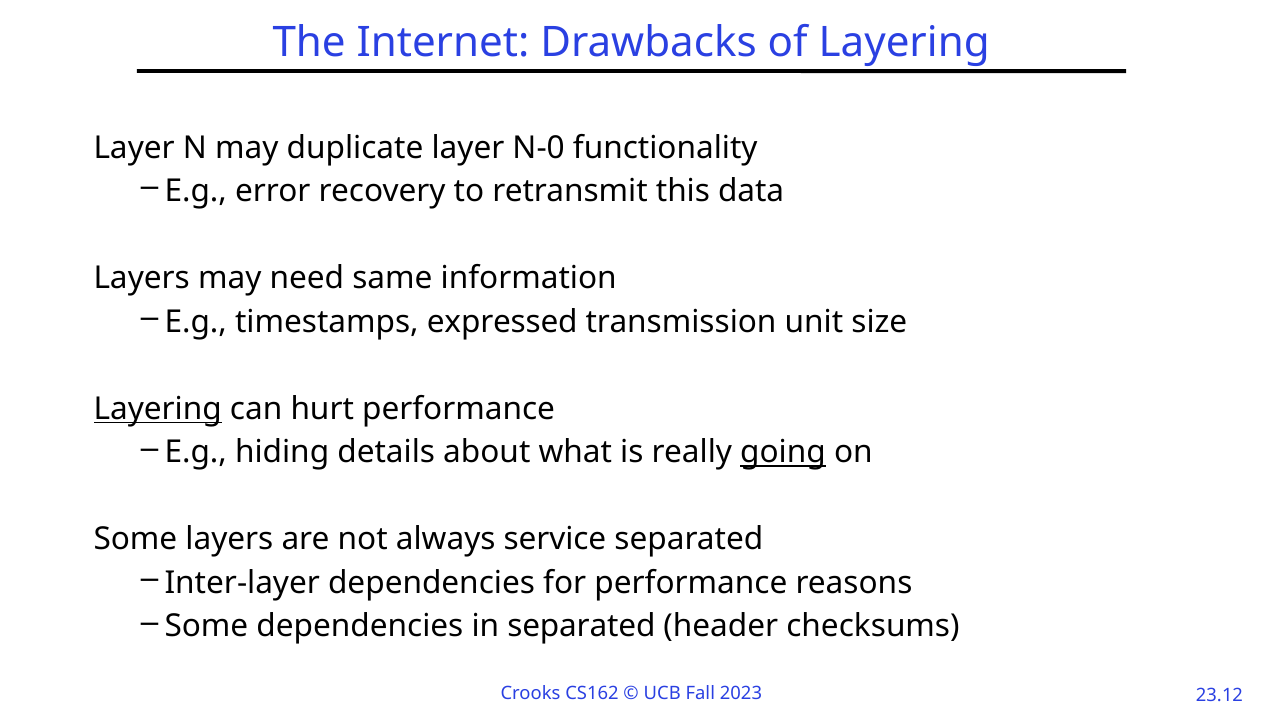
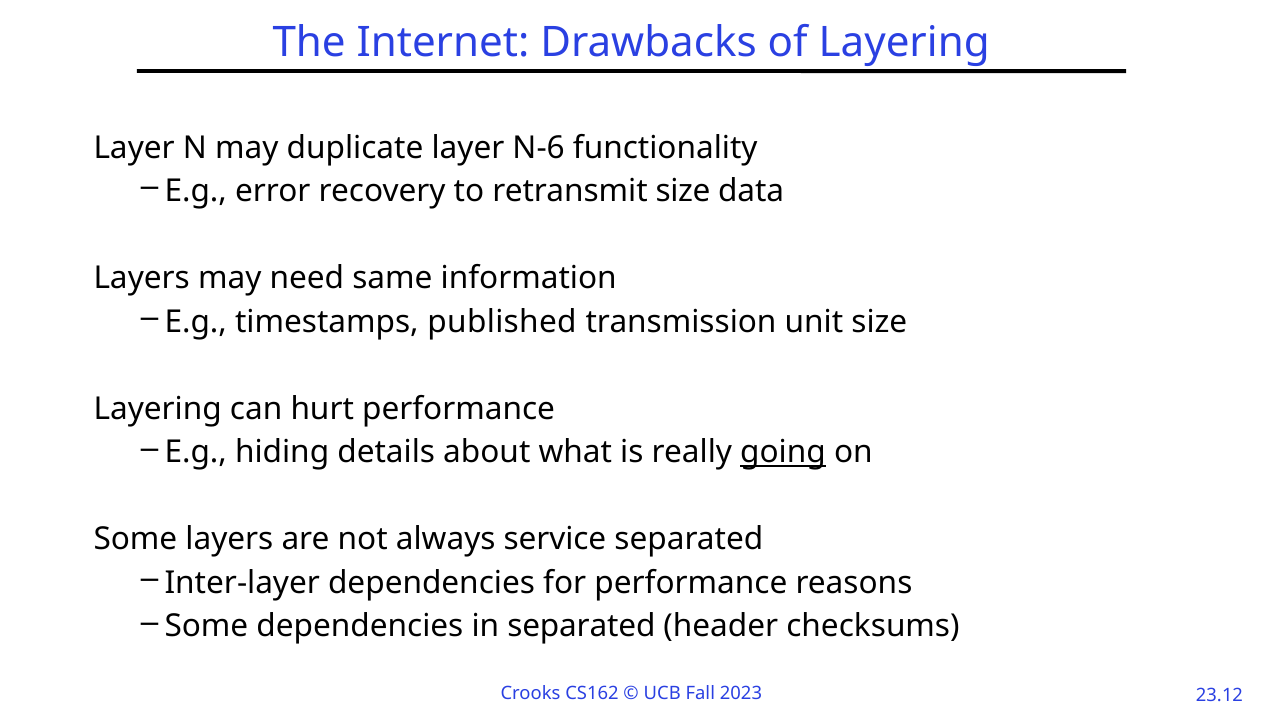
N-0: N-0 -> N-6
retransmit this: this -> size
expressed: expressed -> published
Layering at (158, 409) underline: present -> none
